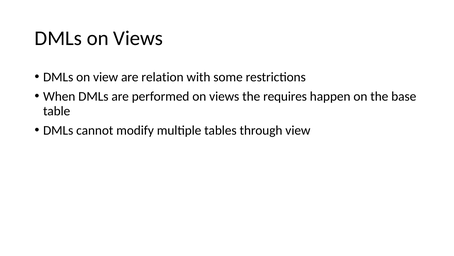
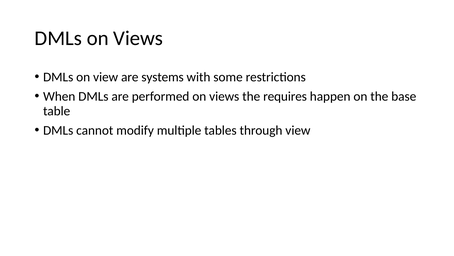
relation: relation -> systems
